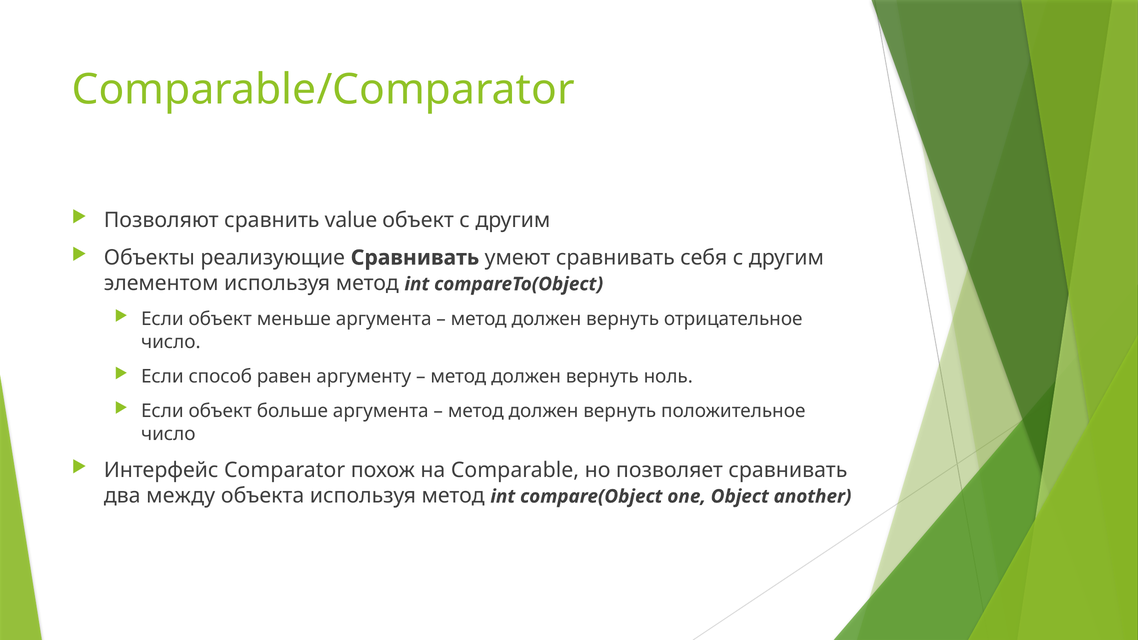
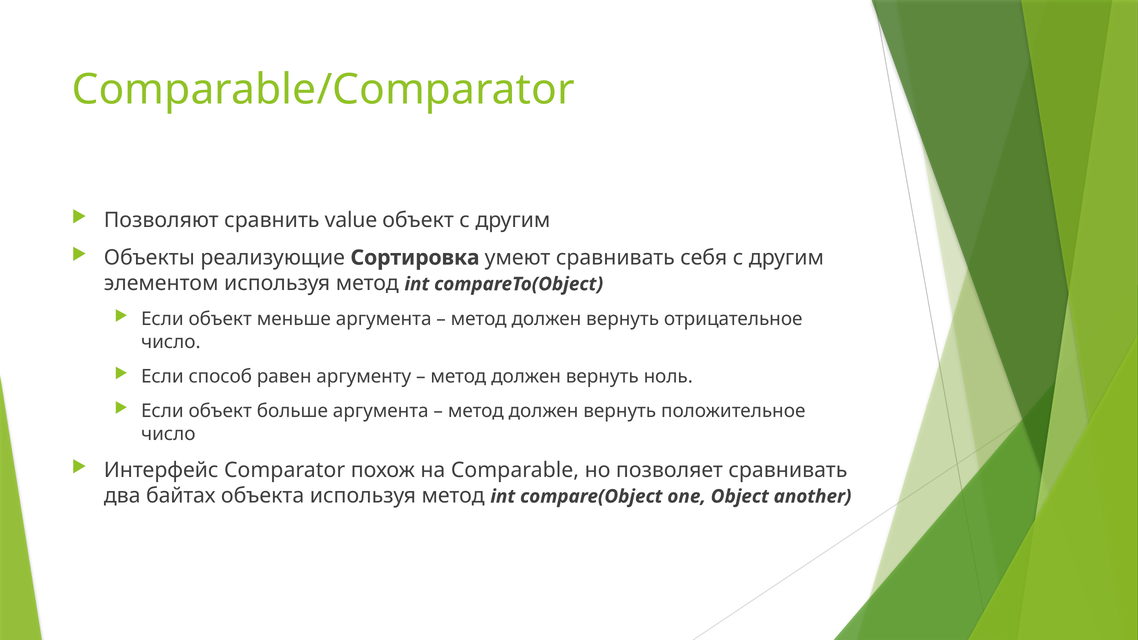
реализующие Сравнивать: Сравнивать -> Сортировка
между: между -> байтах
